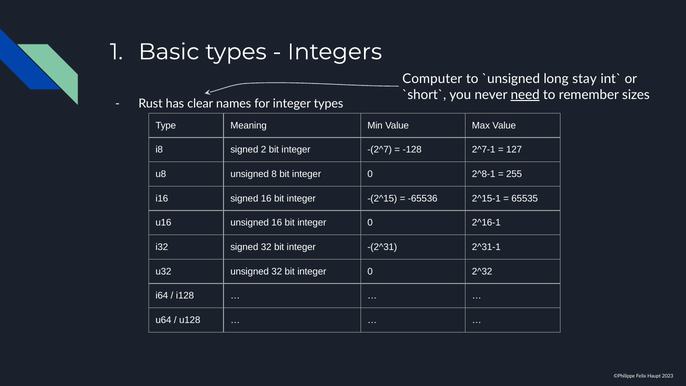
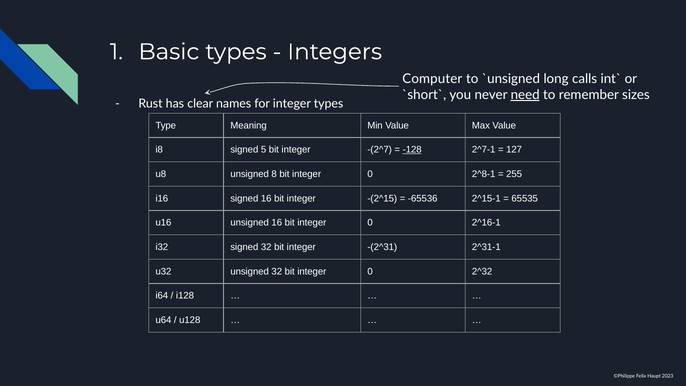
stay: stay -> calls
2: 2 -> 5
-128 underline: none -> present
